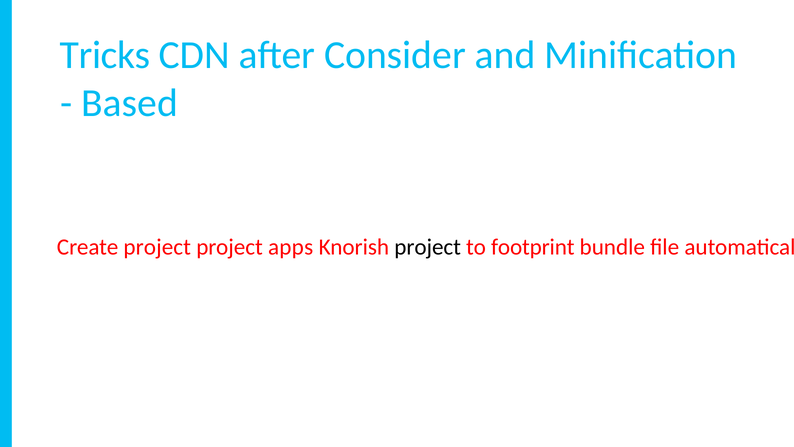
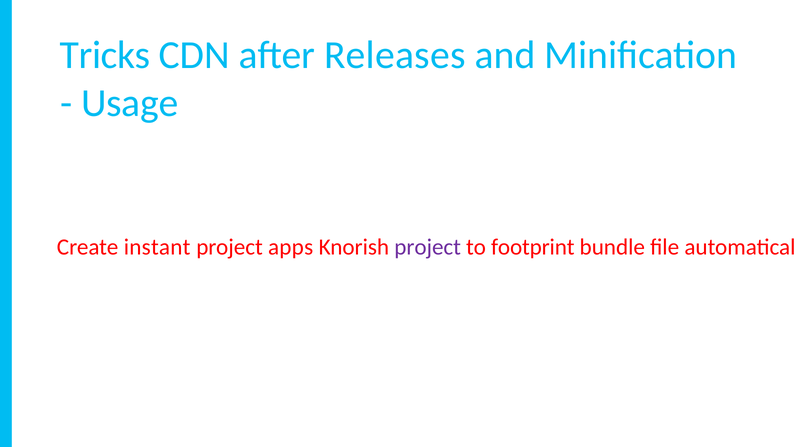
Consider: Consider -> Releases
Based: Based -> Usage
Create project: project -> instant
project at (428, 247) colour: black -> purple
